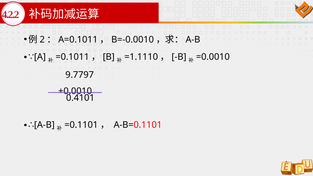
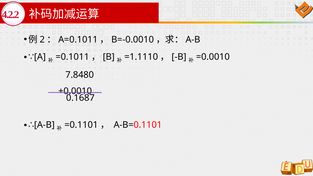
9.7797: 9.7797 -> 7.8480
0.4101: 0.4101 -> 0.1687
